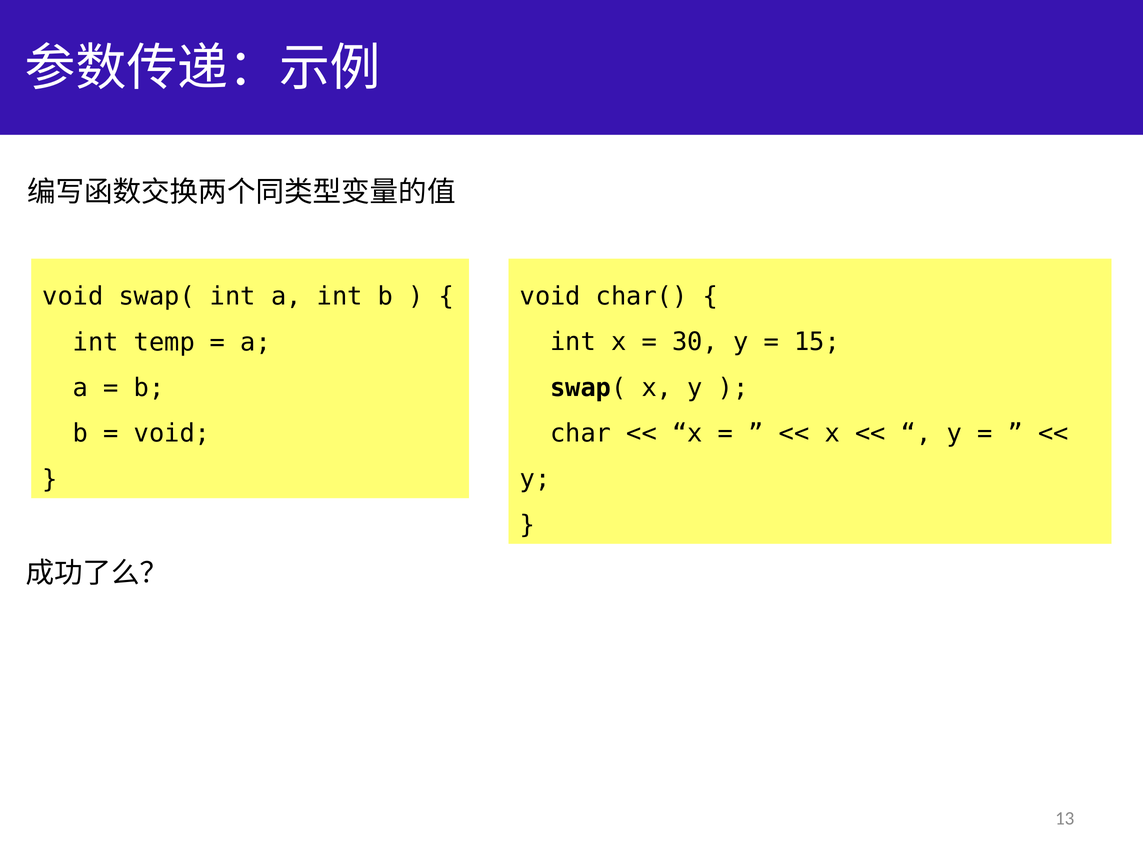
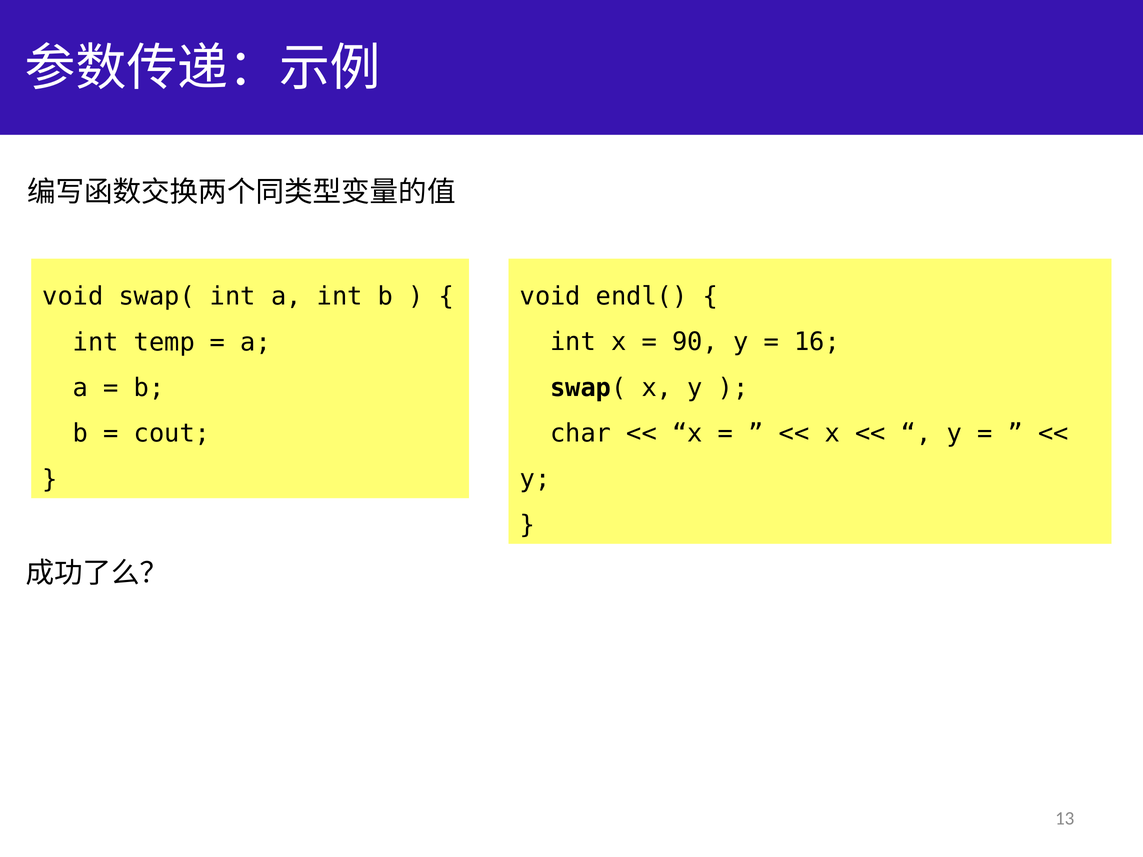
char(: char( -> endl(
30: 30 -> 90
15: 15 -> 16
void at (172, 434): void -> cout
